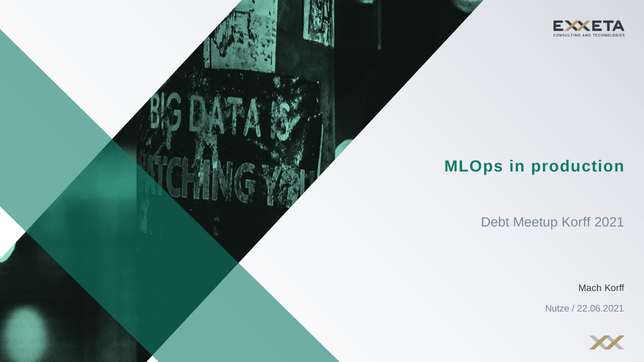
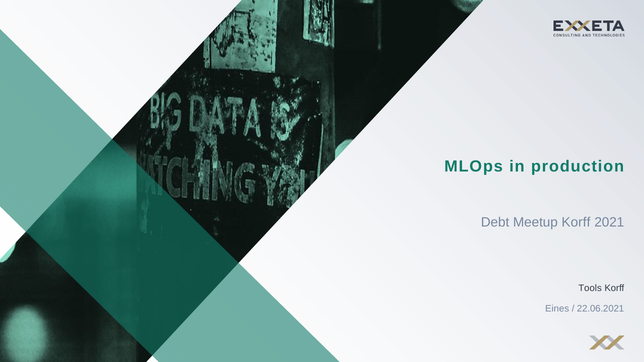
Mach: Mach -> Tools
Nutze: Nutze -> Eines
